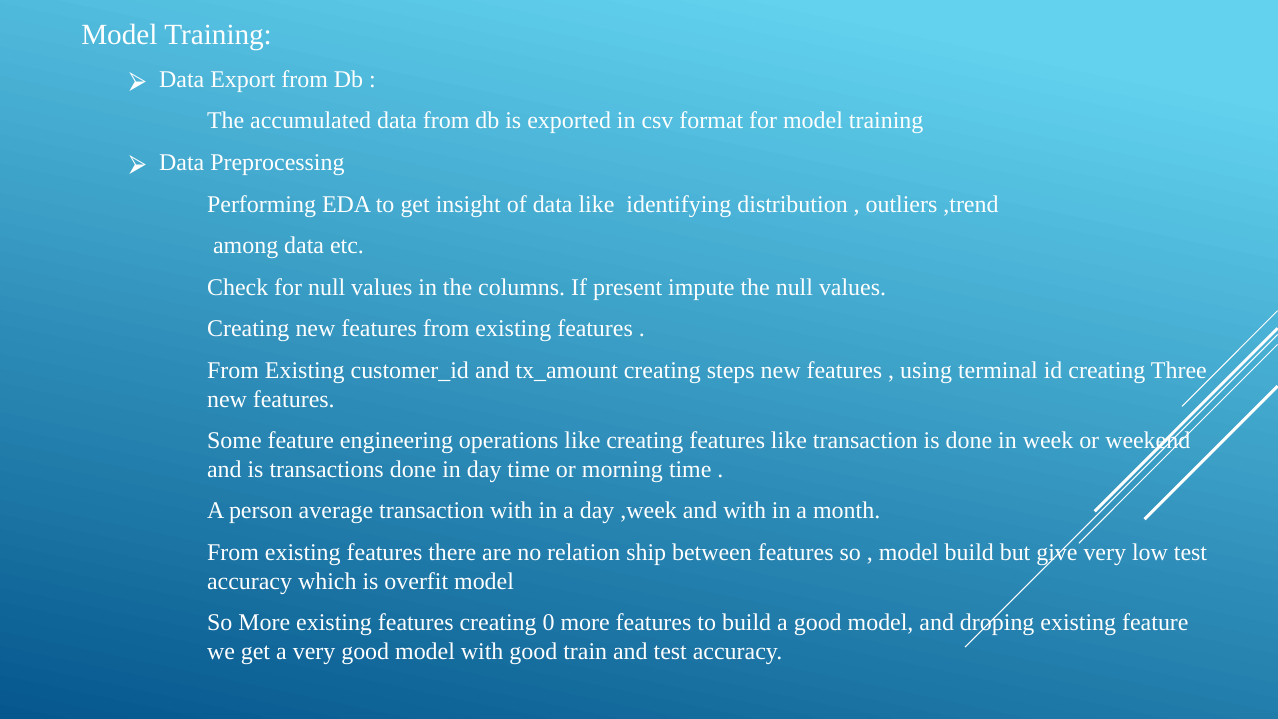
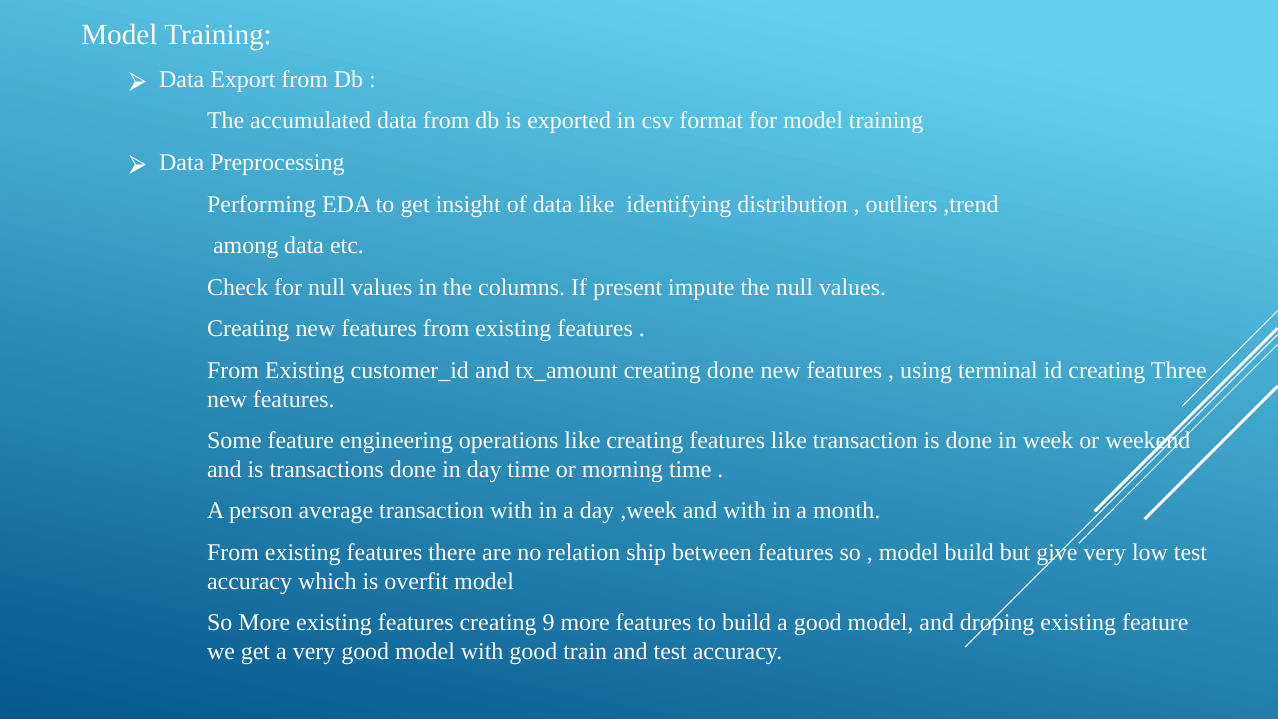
creating steps: steps -> done
0: 0 -> 9
